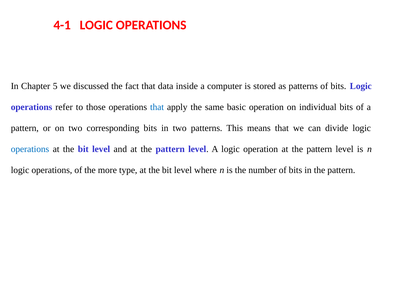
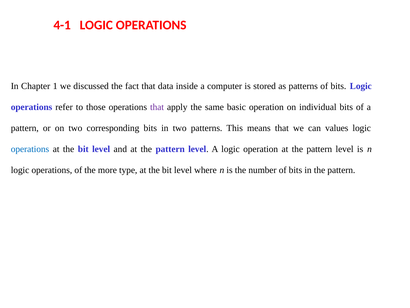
5: 5 -> 1
that at (157, 107) colour: blue -> purple
divide: divide -> values
